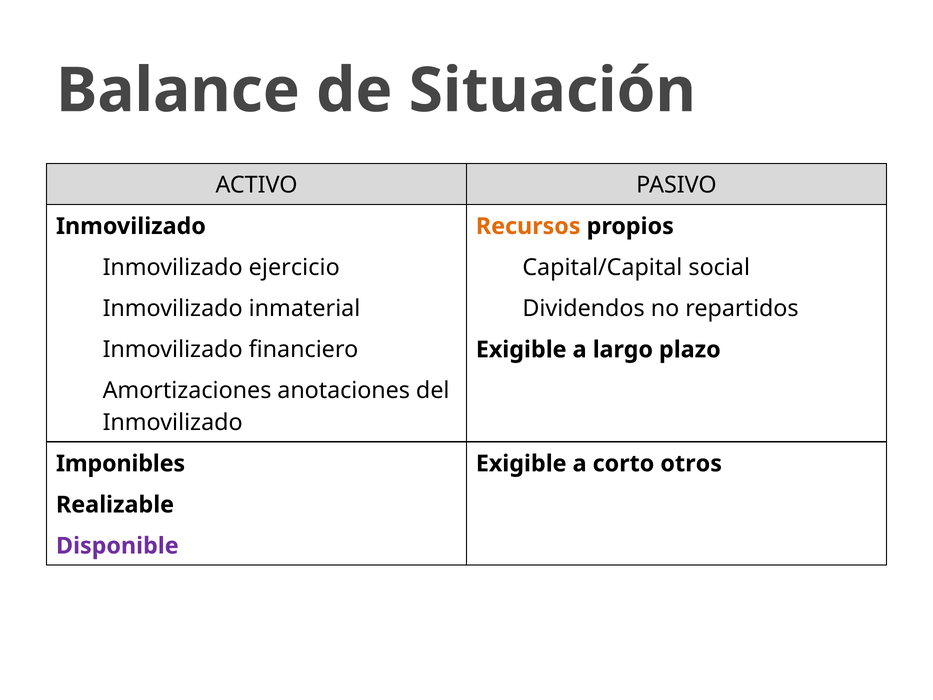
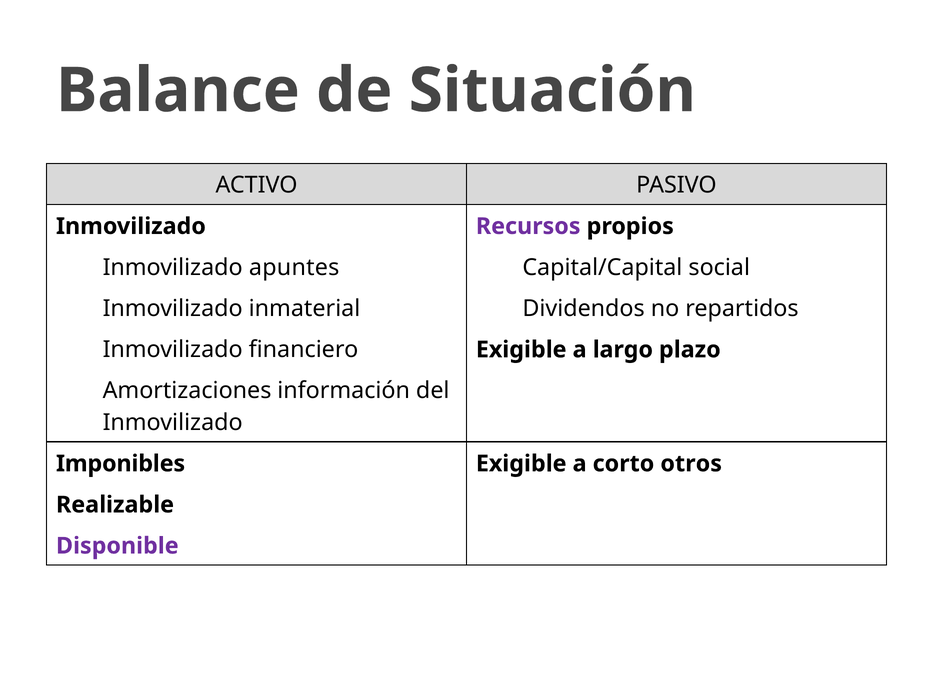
Recursos colour: orange -> purple
ejercicio: ejercicio -> apuntes
anotaciones: anotaciones -> información
